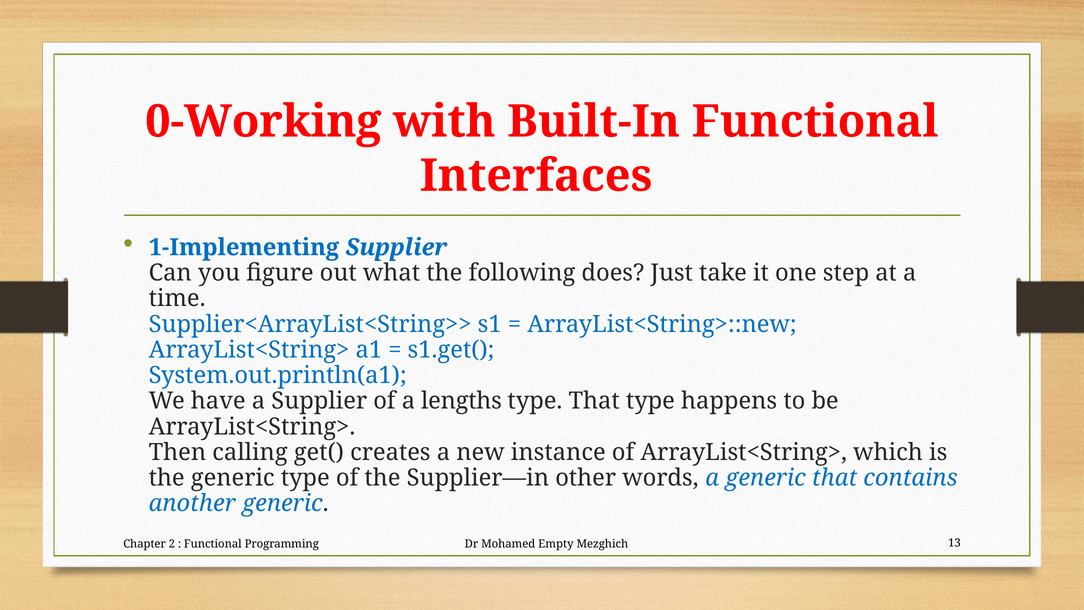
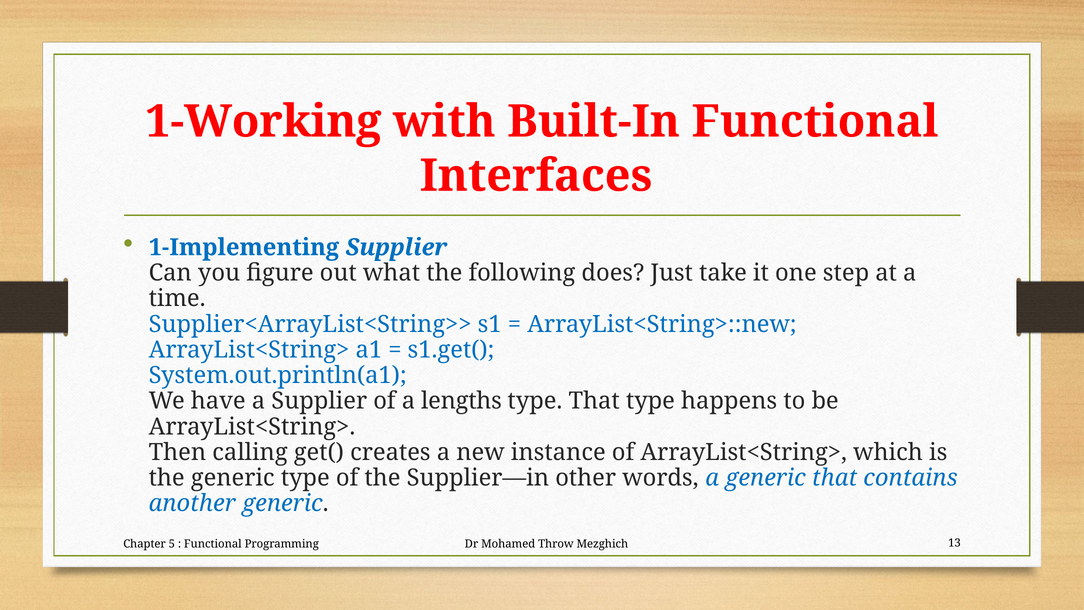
0-Working: 0-Working -> 1-Working
2: 2 -> 5
Empty: Empty -> Throw
